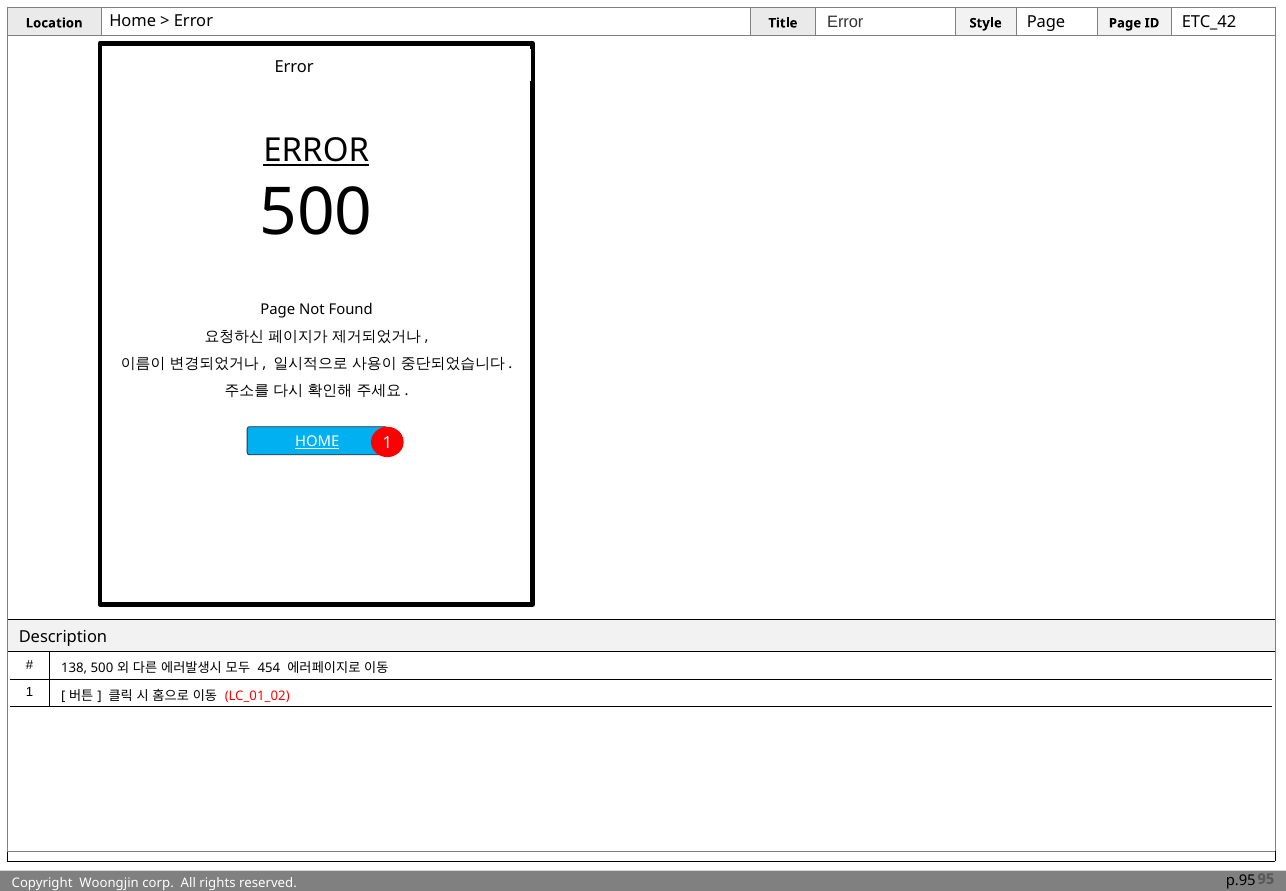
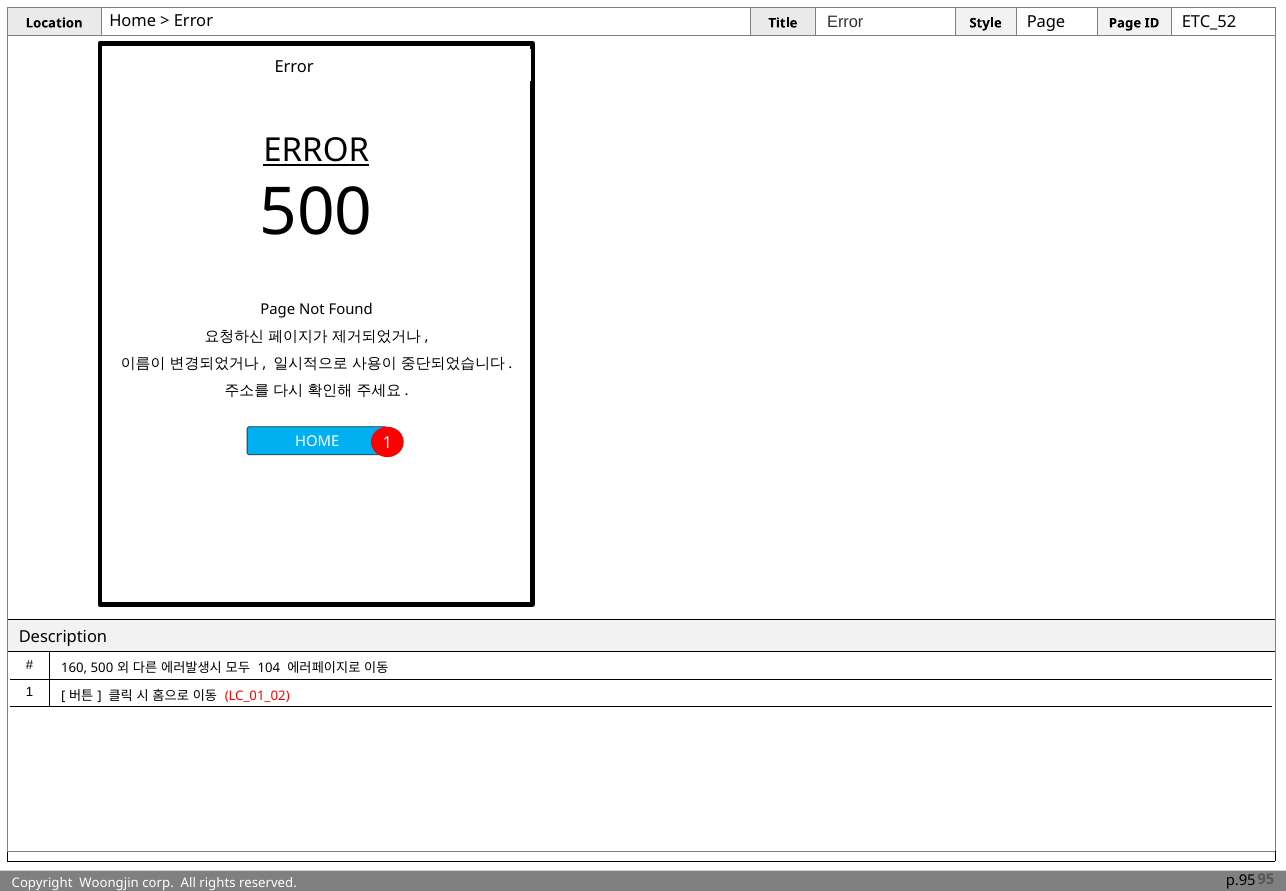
ETC_42: ETC_42 -> ETC_52
HOME at (317, 441) underline: present -> none
138: 138 -> 160
454: 454 -> 104
